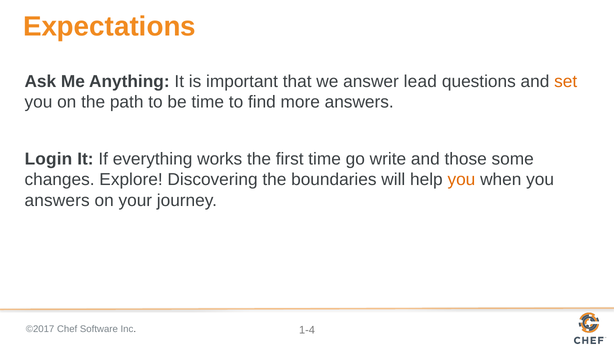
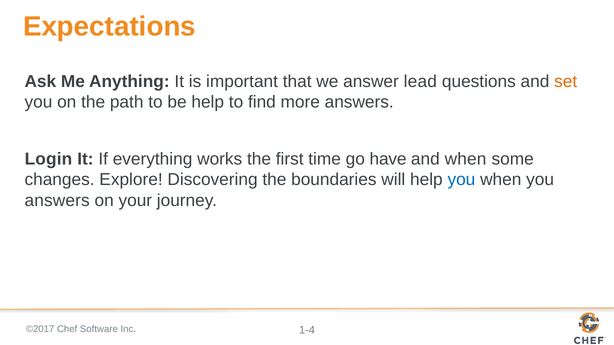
be time: time -> help
write: write -> have
and those: those -> when
you at (461, 180) colour: orange -> blue
